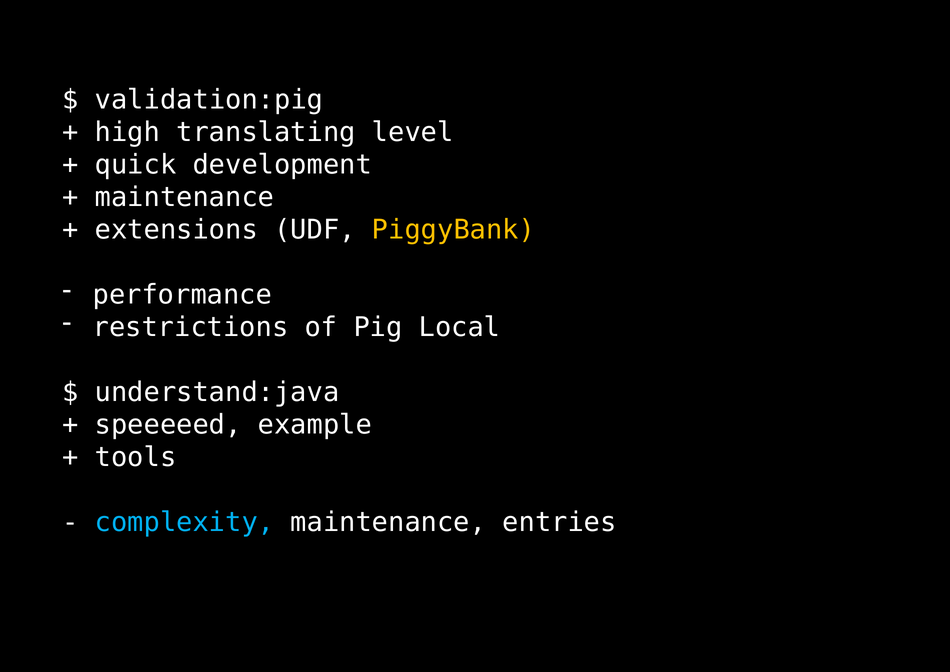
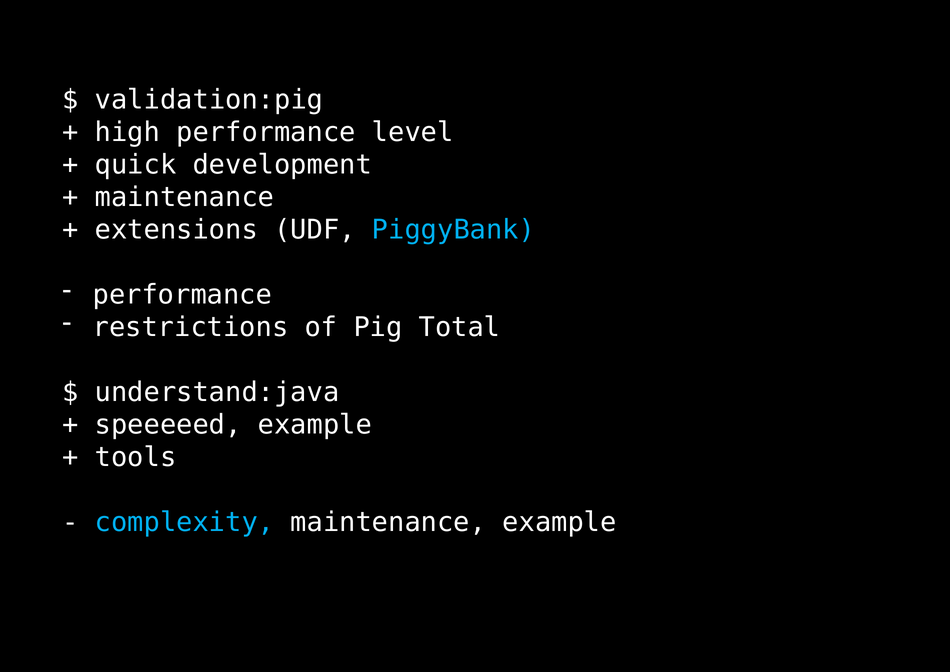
high translating: translating -> performance
PiggyBank colour: yellow -> light blue
Local: Local -> Total
maintenance entries: entries -> example
